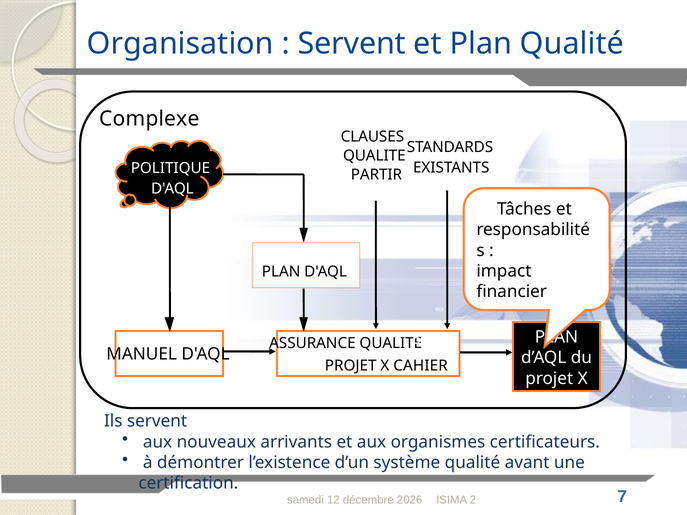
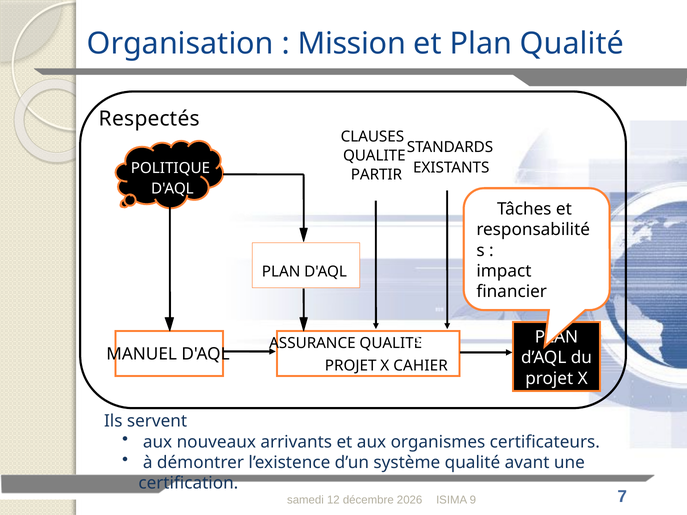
Servent at (352, 44): Servent -> Mission
Complexe: Complexe -> Respectés
2: 2 -> 9
